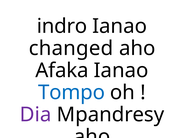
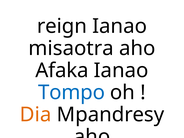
indro: indro -> reign
changed: changed -> misaotra
Dia colour: purple -> orange
